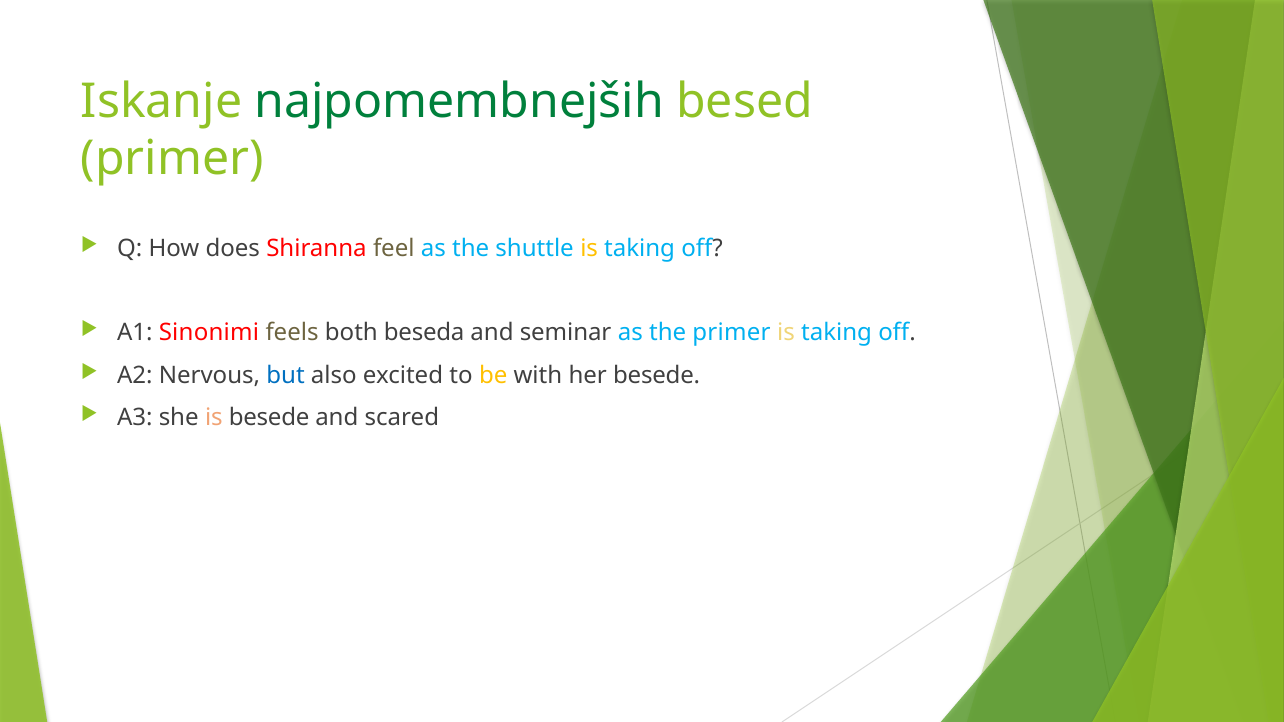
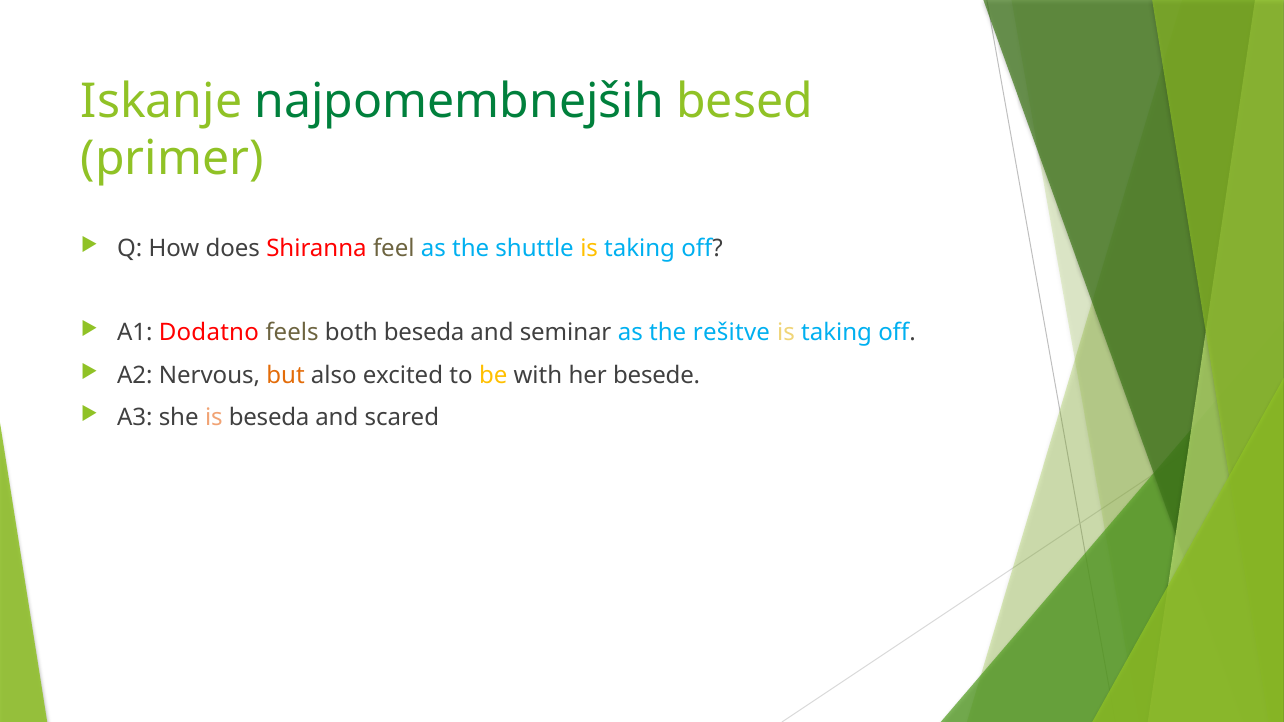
Sinonimi: Sinonimi -> Dodatno
the primer: primer -> rešitve
but colour: blue -> orange
is besede: besede -> beseda
